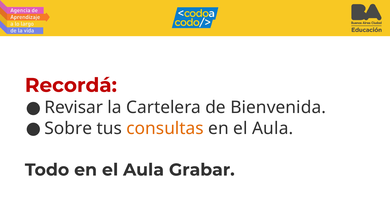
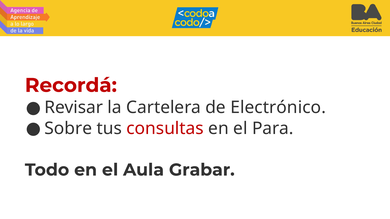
Bienvenida: Bienvenida -> Electrónico
consultas colour: orange -> red
Aula at (273, 129): Aula -> Para
